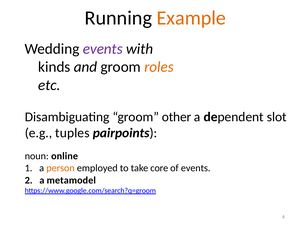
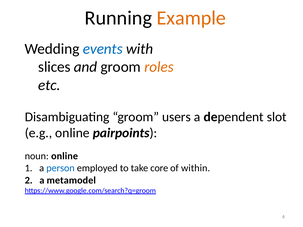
events at (103, 49) colour: purple -> blue
kinds: kinds -> slices
other: other -> users
e.g tuples: tuples -> online
person colour: orange -> blue
of events: events -> within
